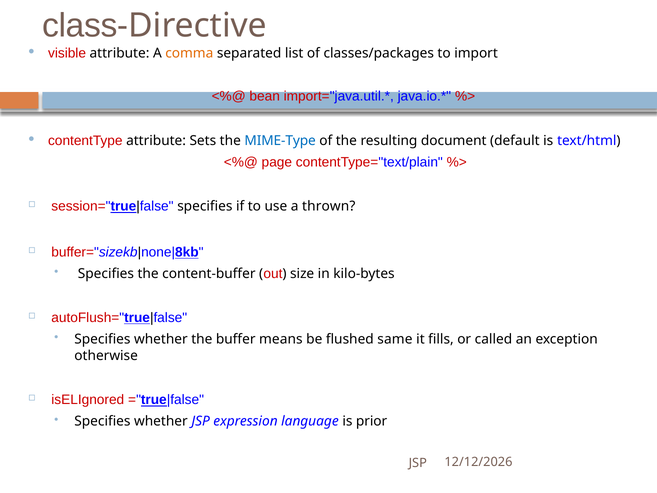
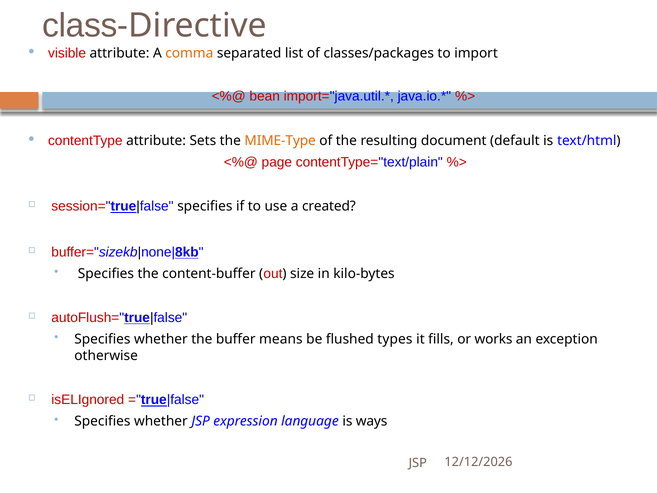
MIME-Type colour: blue -> orange
thrown: thrown -> created
same: same -> types
called: called -> works
prior: prior -> ways
